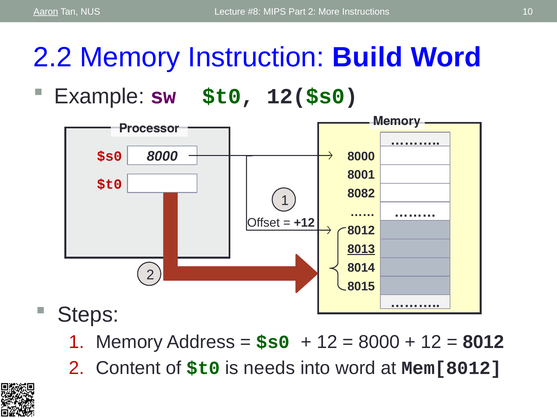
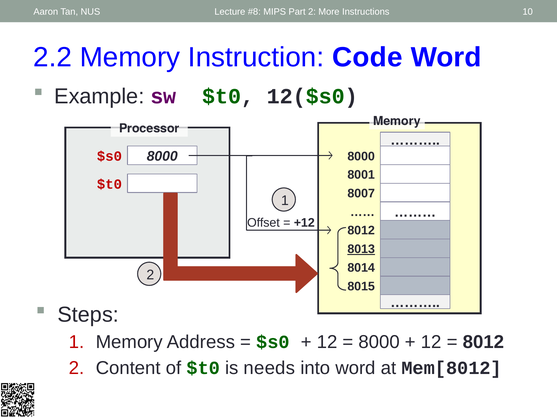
Aaron underline: present -> none
Build: Build -> Code
8082: 8082 -> 8007
